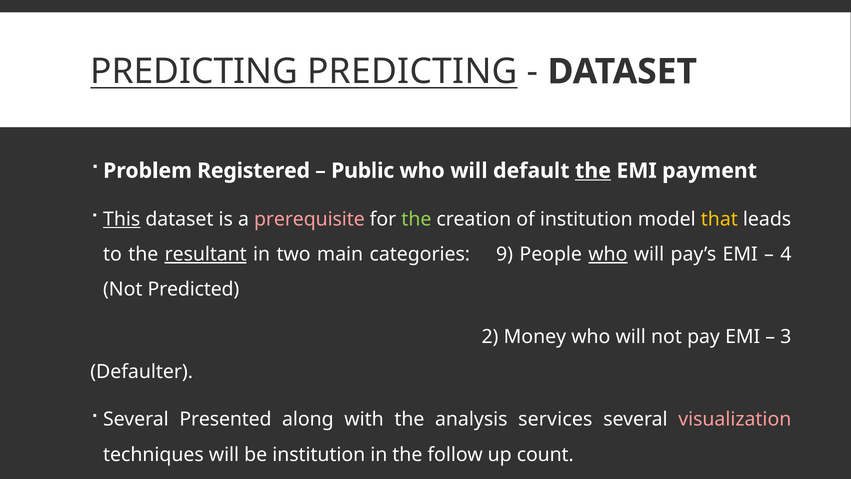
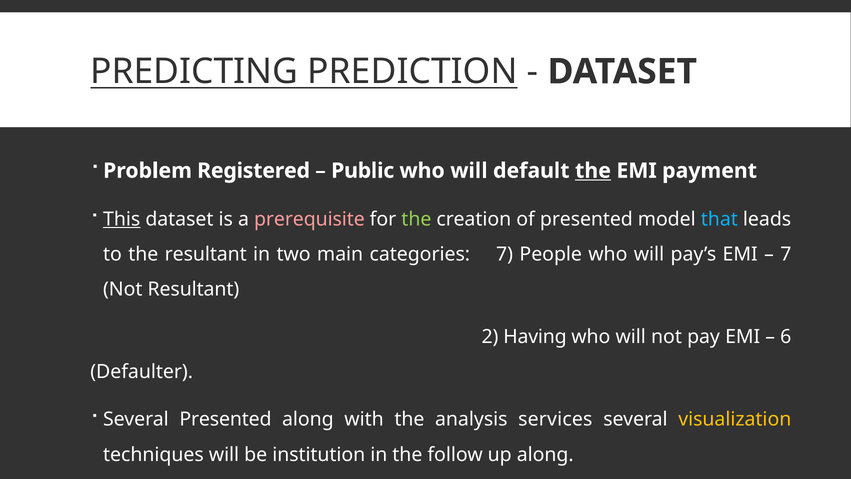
PREDICTING PREDICTING: PREDICTING -> PREDICTION
of institution: institution -> presented
that colour: yellow -> light blue
resultant at (206, 254) underline: present -> none
categories 9: 9 -> 7
who at (608, 254) underline: present -> none
4 at (786, 254): 4 -> 7
Not Predicted: Predicted -> Resultant
Money: Money -> Having
3: 3 -> 6
visualization colour: pink -> yellow
up count: count -> along
